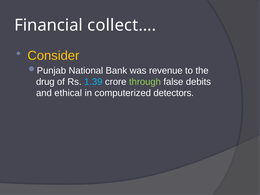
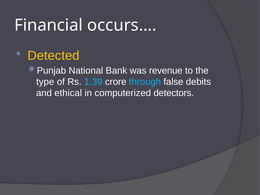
collect…: collect… -> occurs…
Consider: Consider -> Detected
drug: drug -> type
through colour: light green -> light blue
